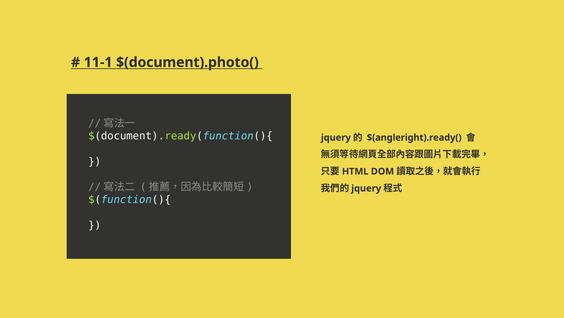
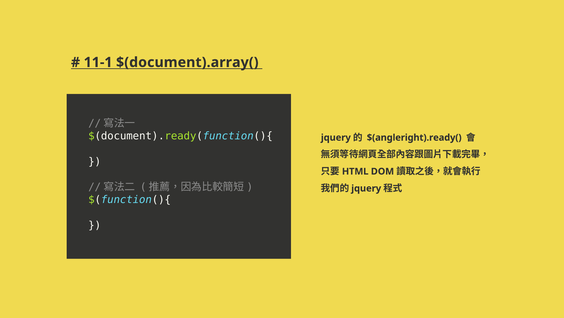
$(document).photo(: $(document).photo( -> $(document).array(
